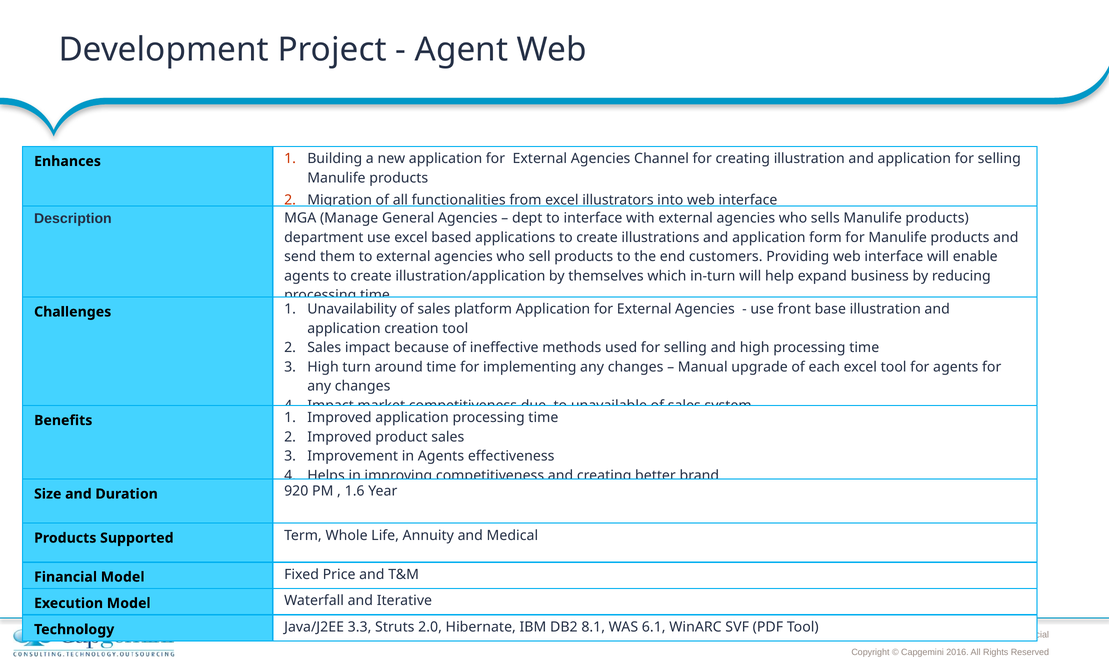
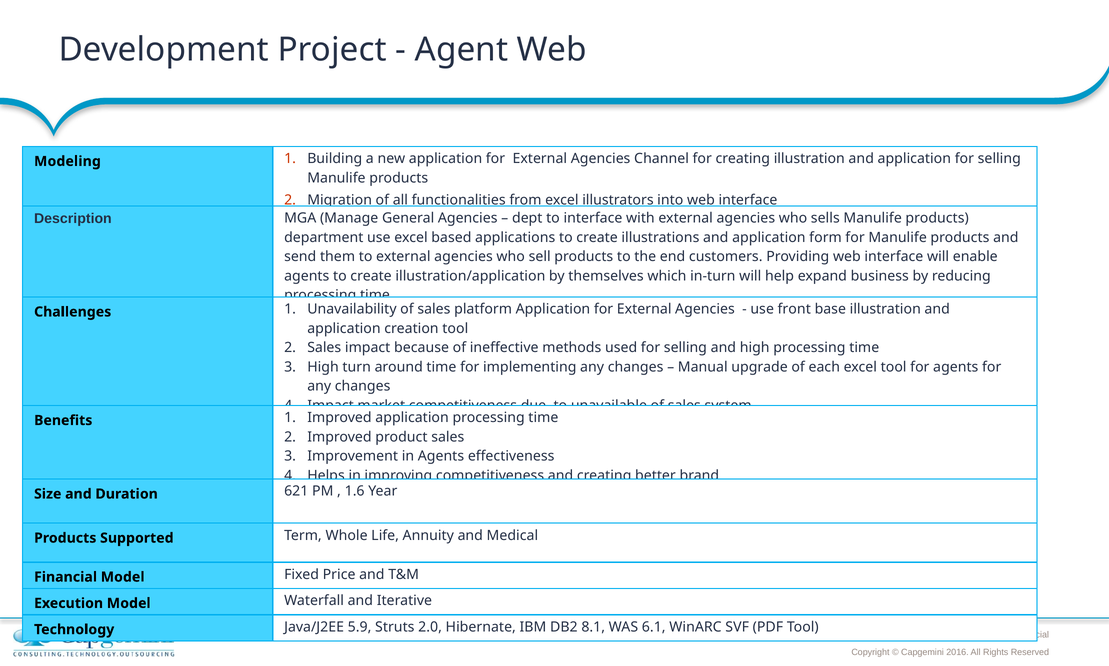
Enhances: Enhances -> Modeling
920: 920 -> 621
3.3: 3.3 -> 5.9
